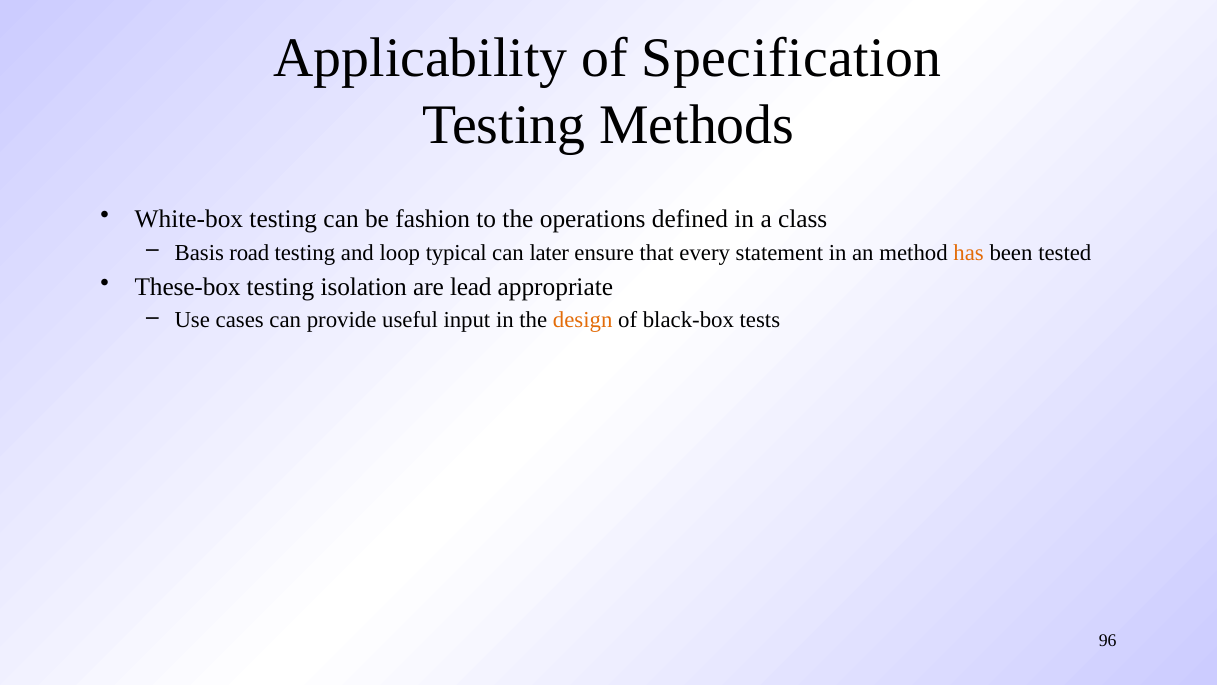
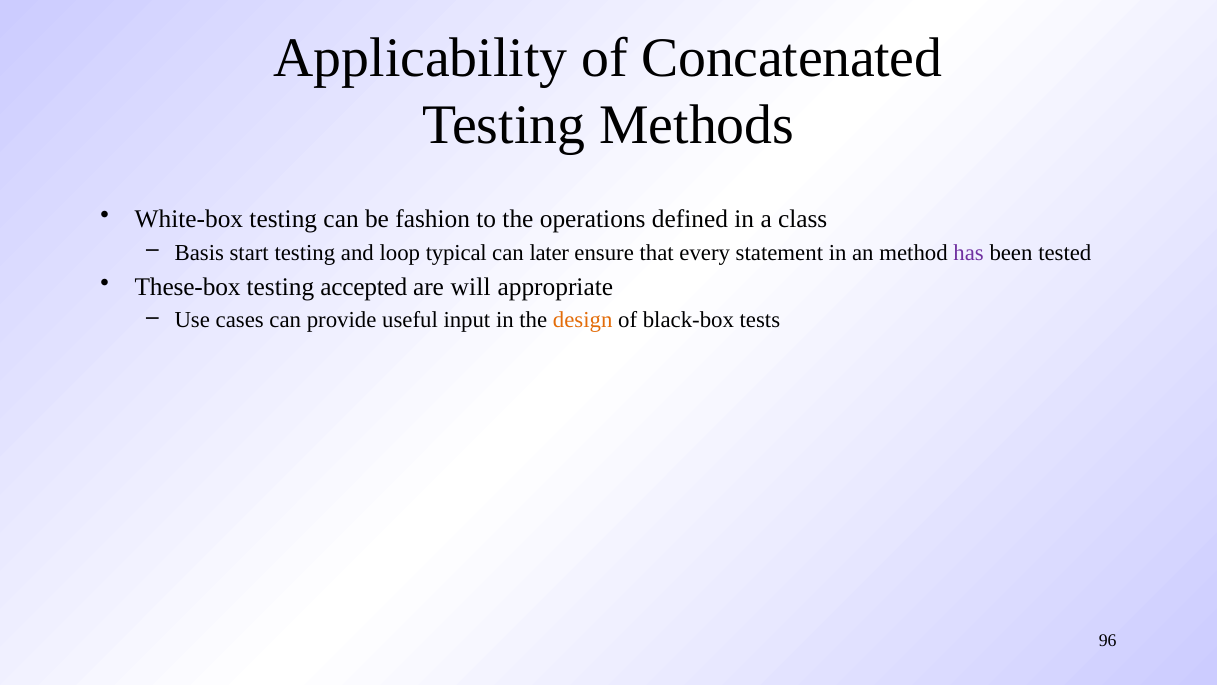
Specification: Specification -> Concatenated
road: road -> start
has colour: orange -> purple
isolation: isolation -> accepted
lead: lead -> will
